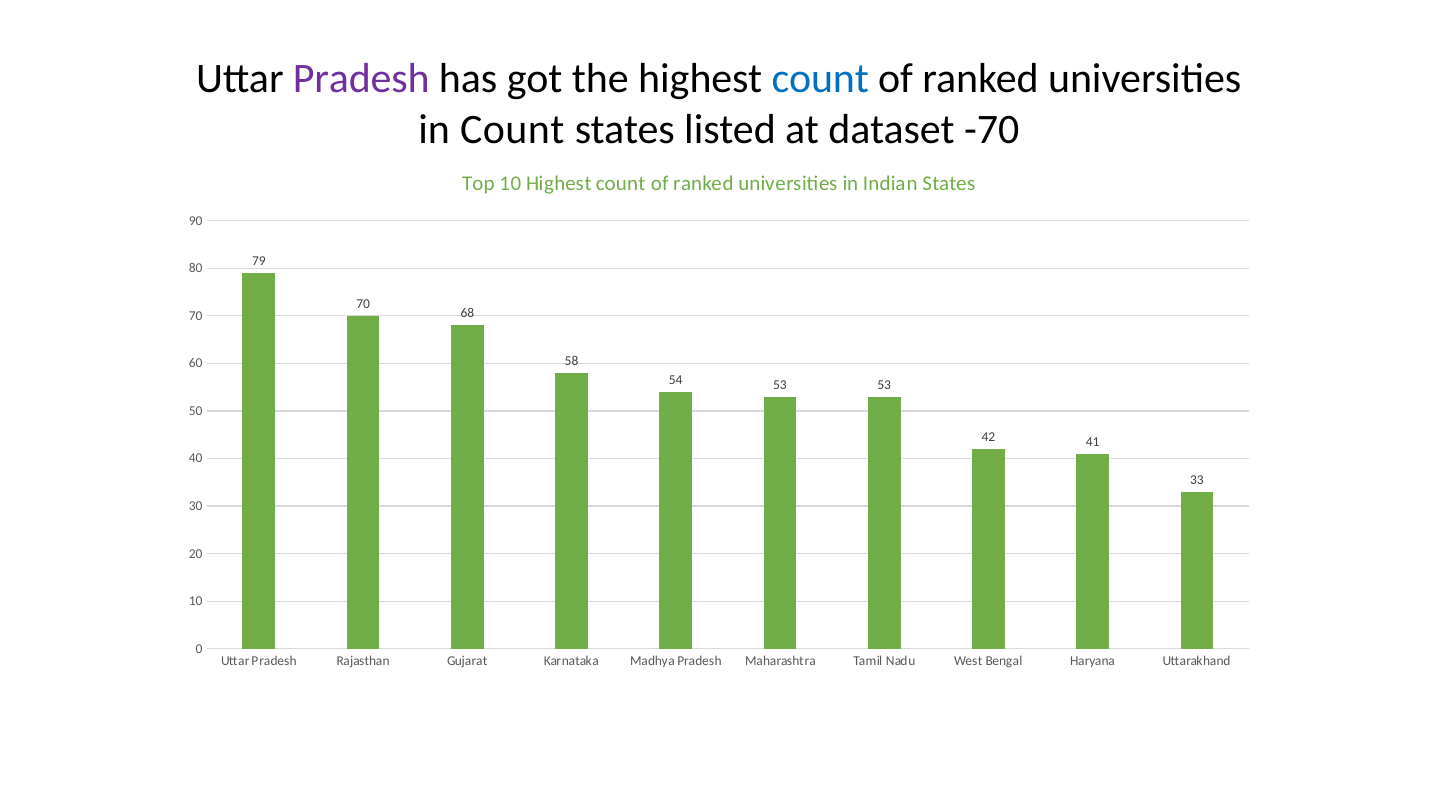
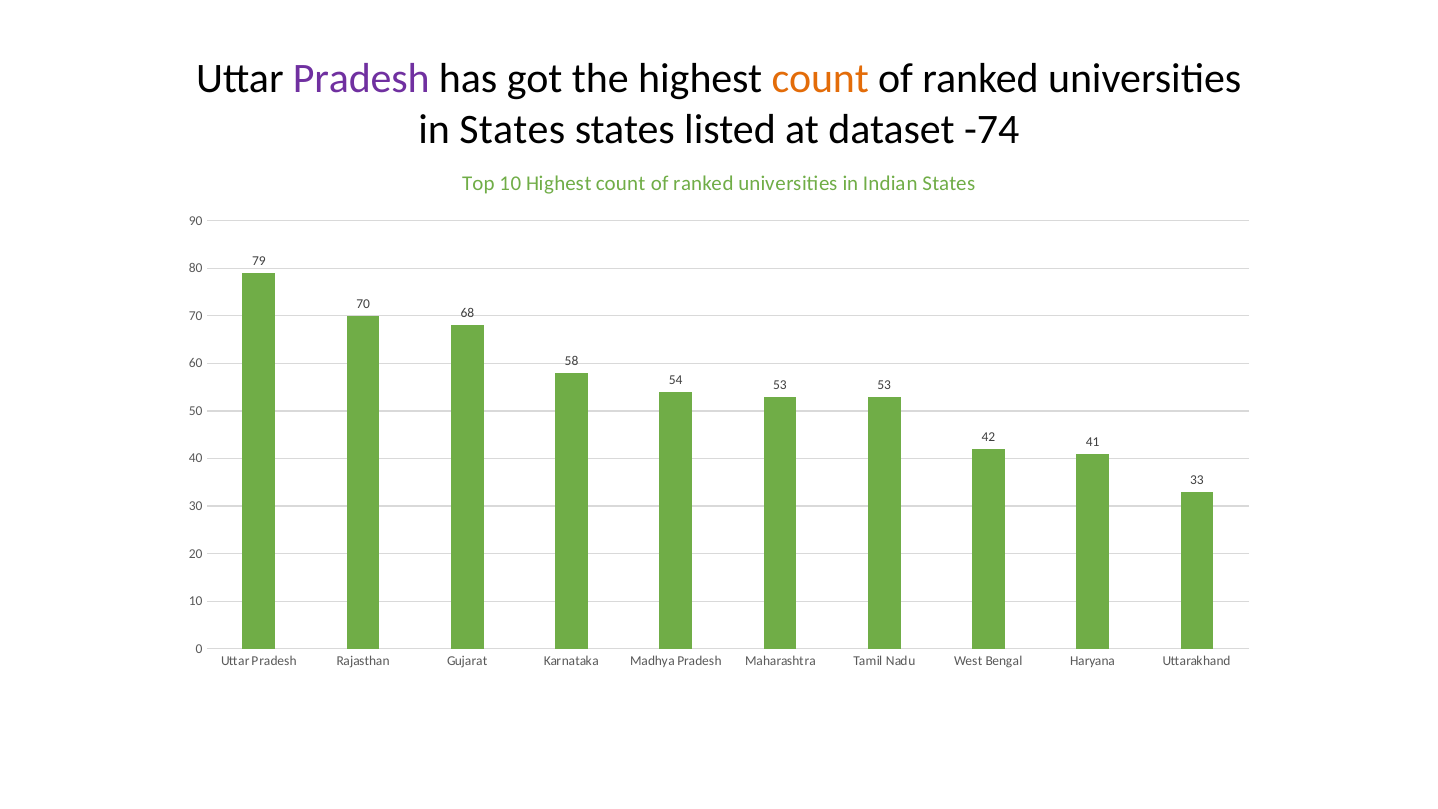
count at (820, 79) colour: blue -> orange
in Count: Count -> States
-70: -70 -> -74
